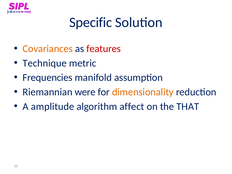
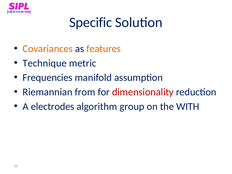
features colour: red -> orange
were: were -> from
dimensionality colour: orange -> red
amplitude: amplitude -> electrodes
affect: affect -> group
THAT: THAT -> WITH
